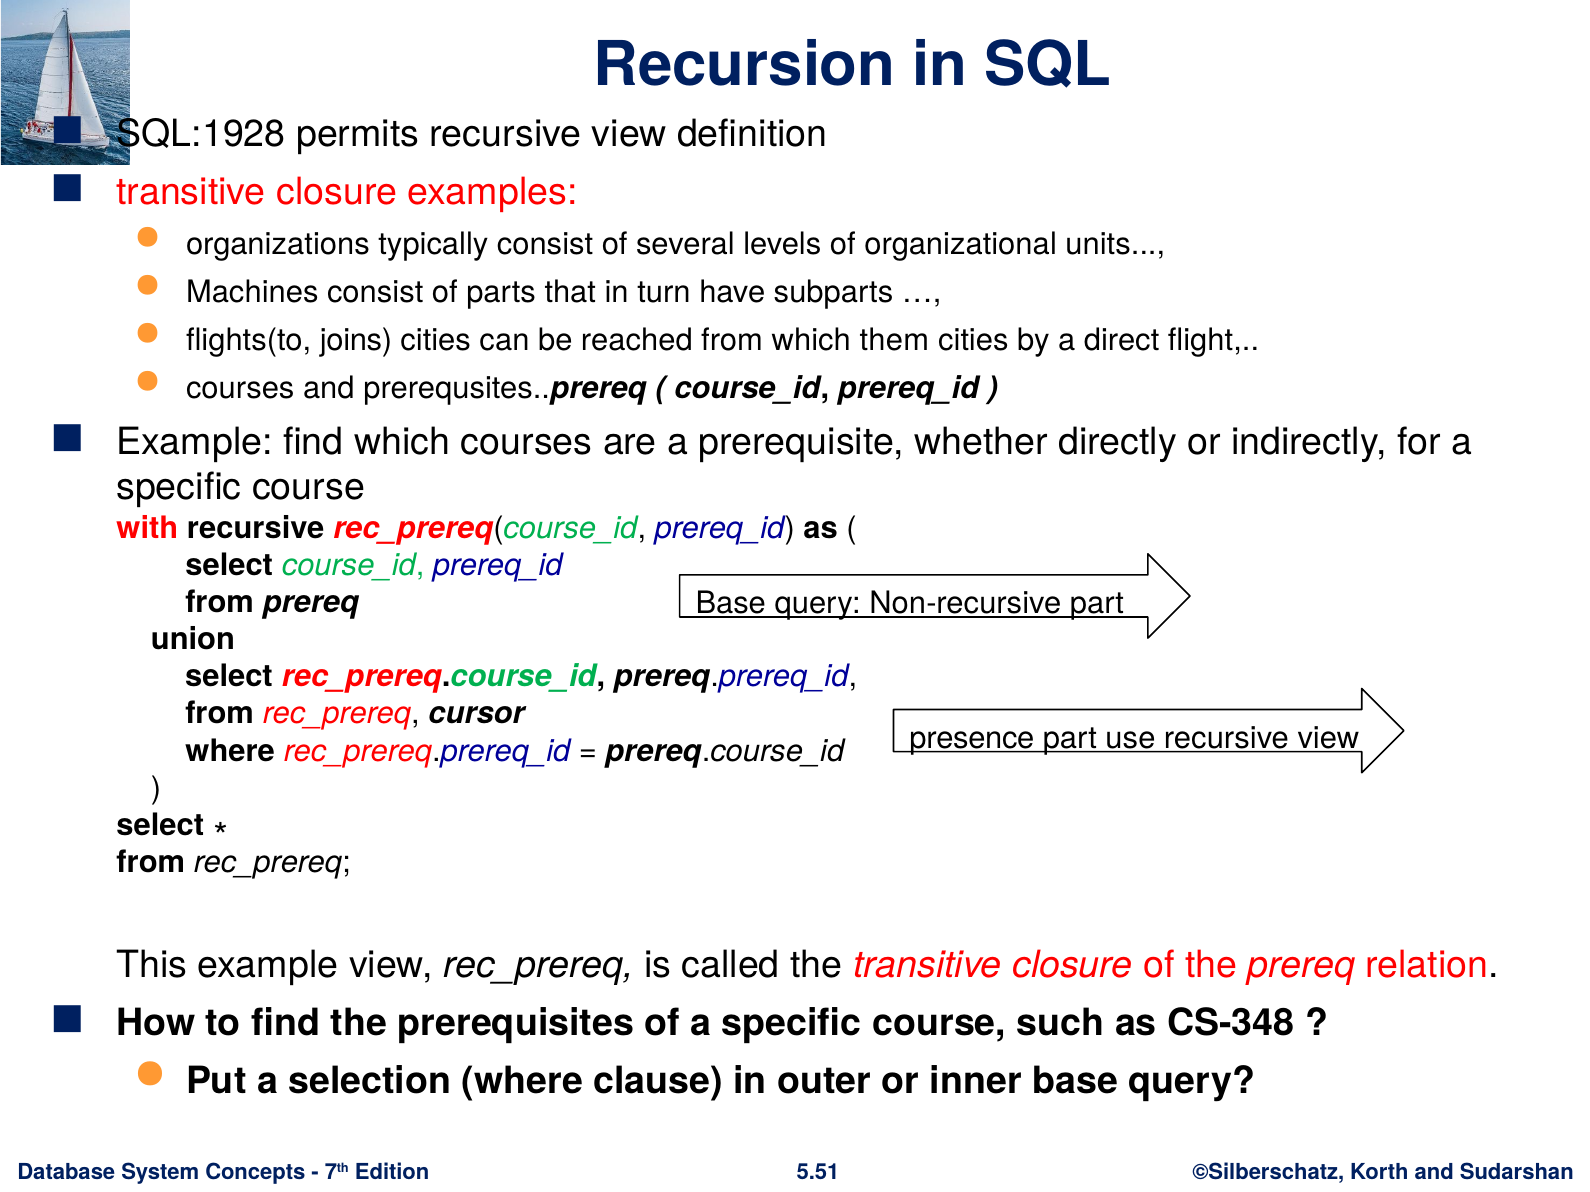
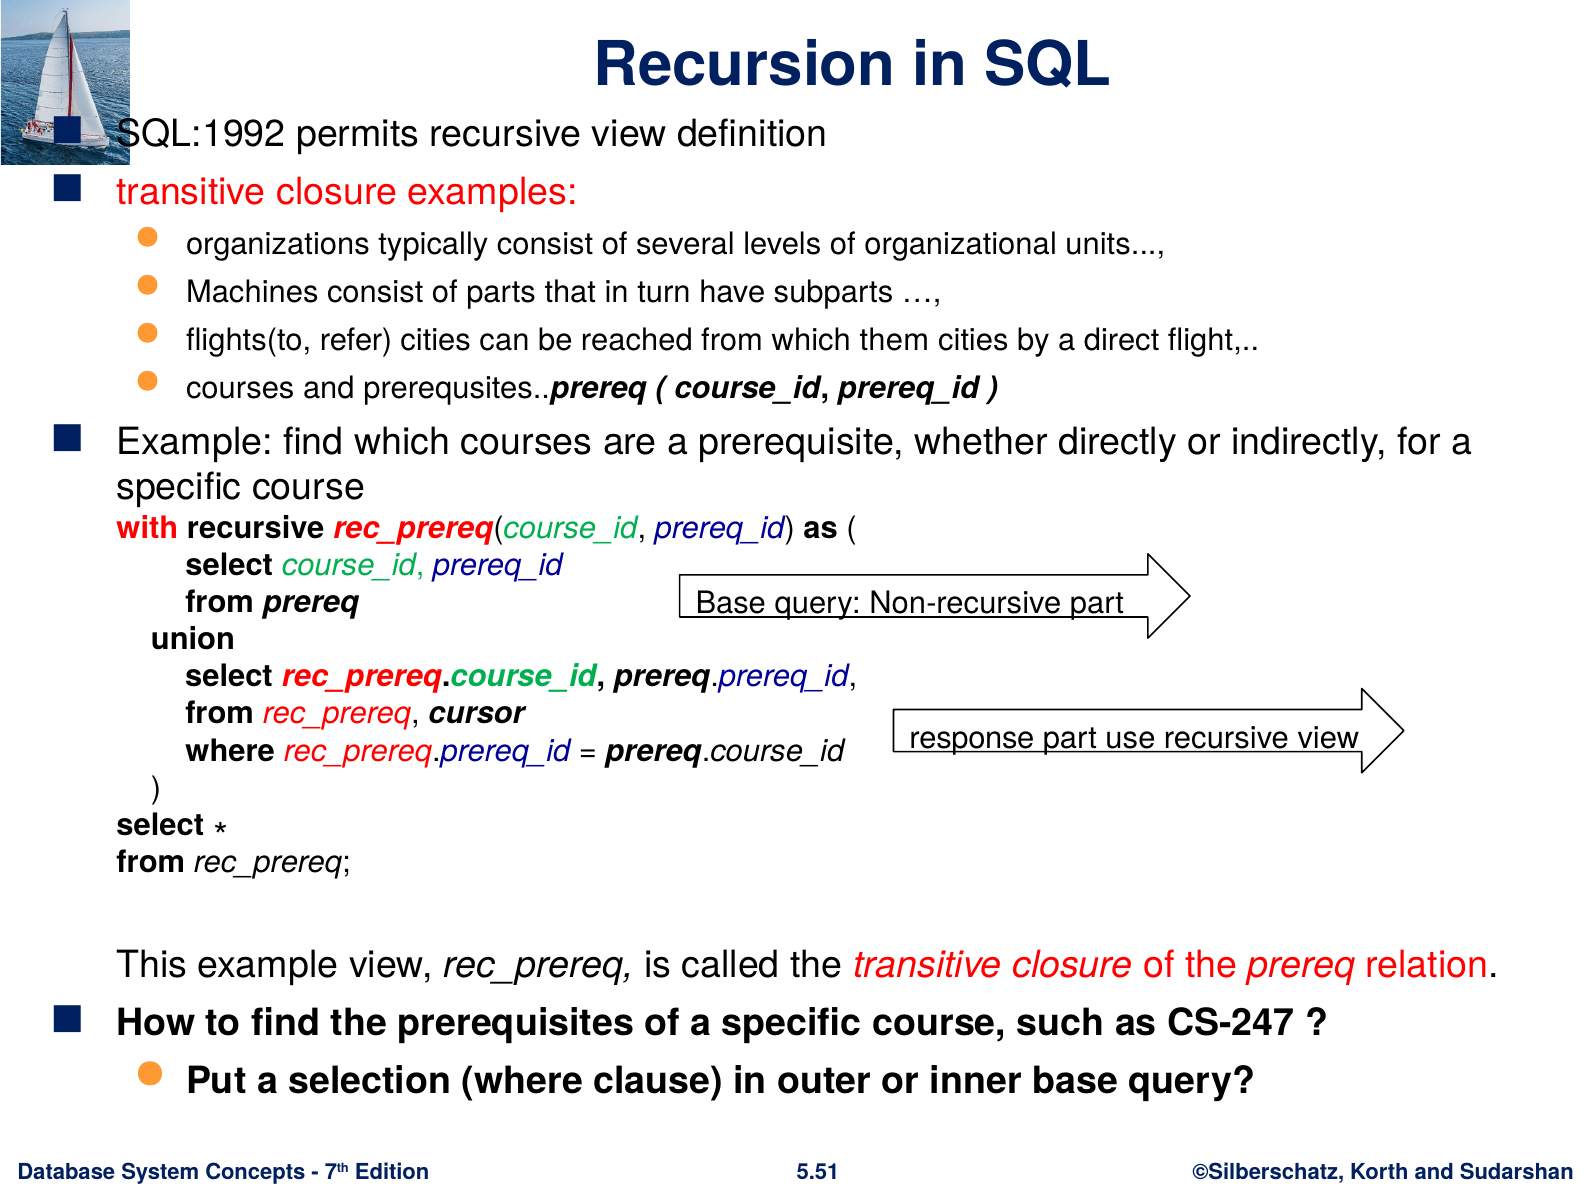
SQL:1928: SQL:1928 -> SQL:1992
joins: joins -> refer
presence: presence -> response
CS-348: CS-348 -> CS-247
